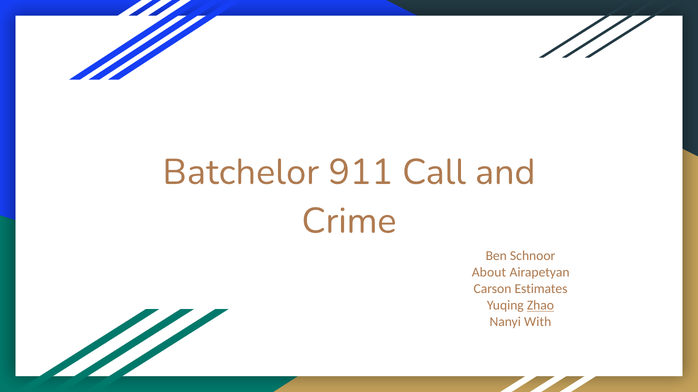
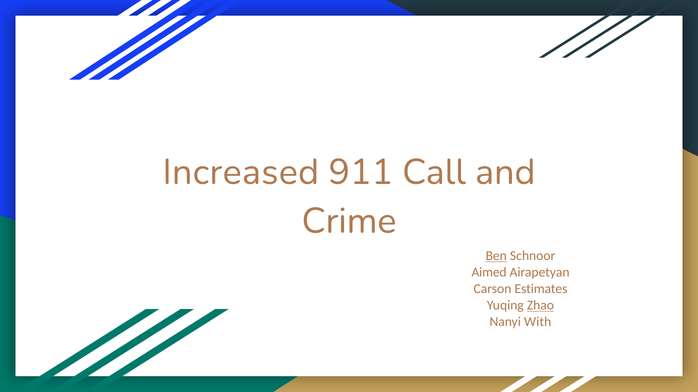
Batchelor: Batchelor -> Increased
Ben underline: none -> present
About: About -> Aimed
